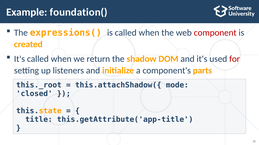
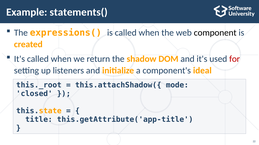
foundation(: foundation( -> statements(
component colour: red -> black
parts: parts -> ideal
